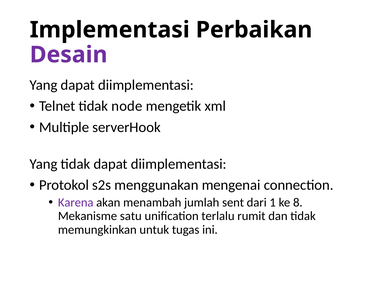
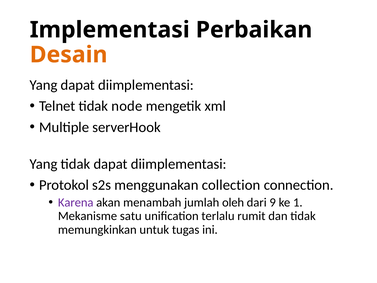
Desain colour: purple -> orange
mengenai: mengenai -> collection
sent: sent -> oleh
1: 1 -> 9
8: 8 -> 1
